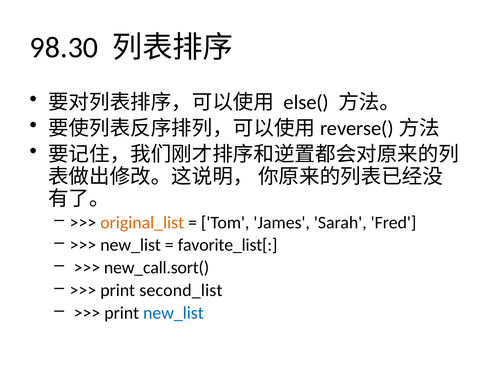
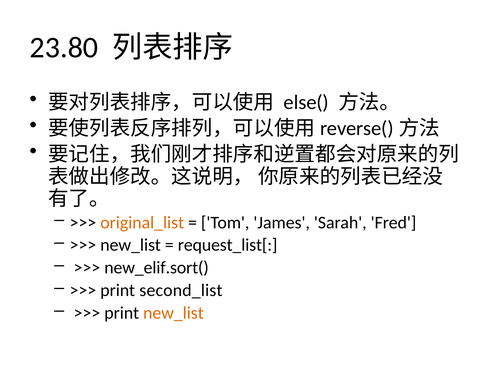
98.30: 98.30 -> 23.80
favorite_list[: favorite_list[ -> request_list[
new_call.sort(: new_call.sort( -> new_elif.sort(
new_list at (173, 314) colour: blue -> orange
